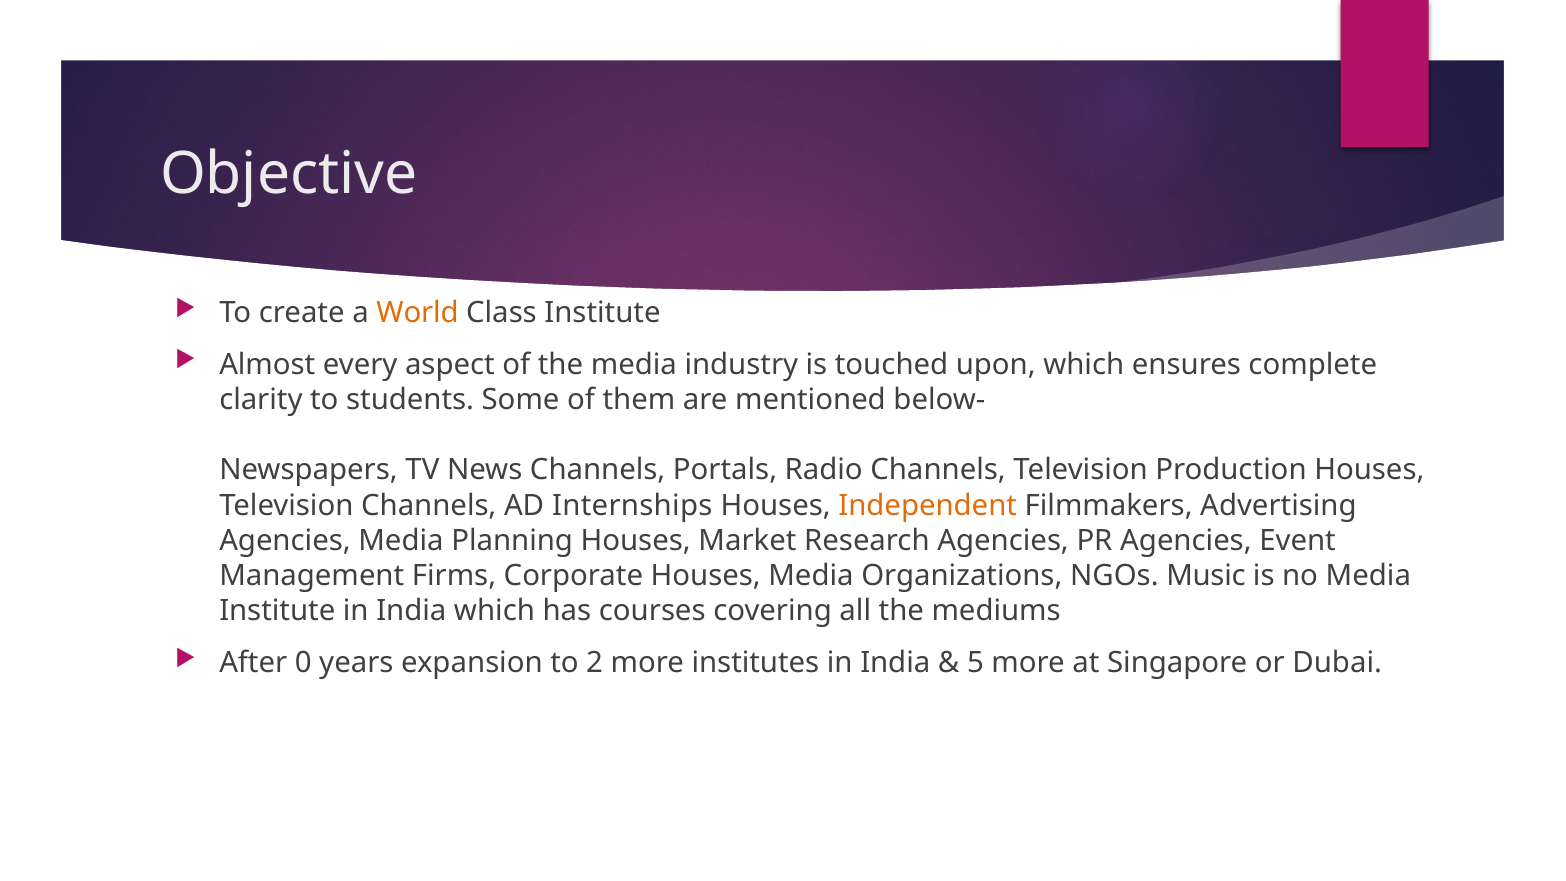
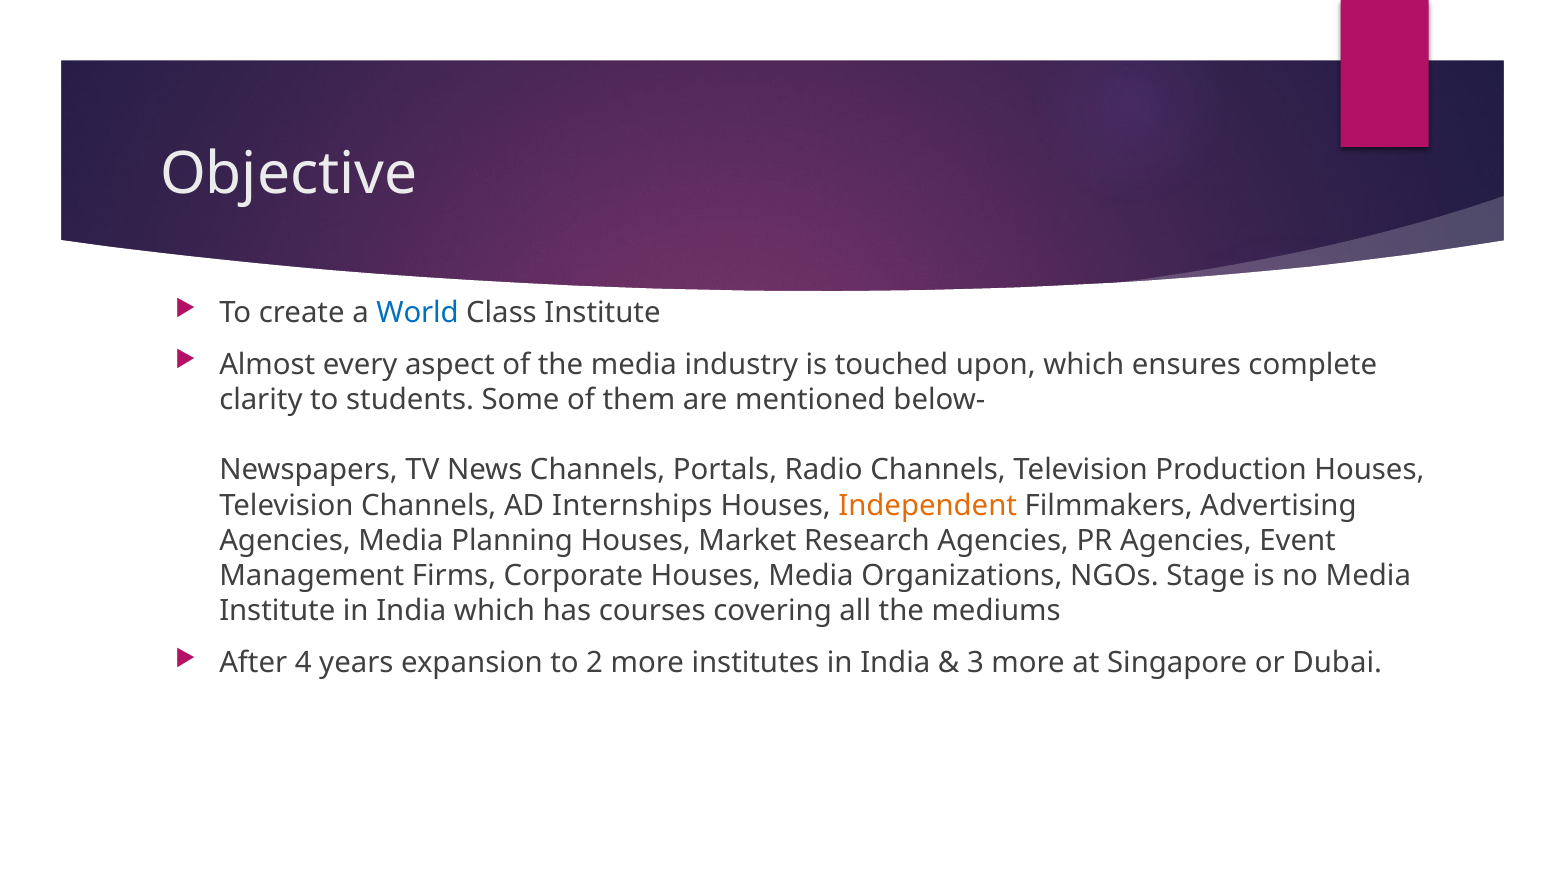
World colour: orange -> blue
Music: Music -> Stage
0: 0 -> 4
5: 5 -> 3
